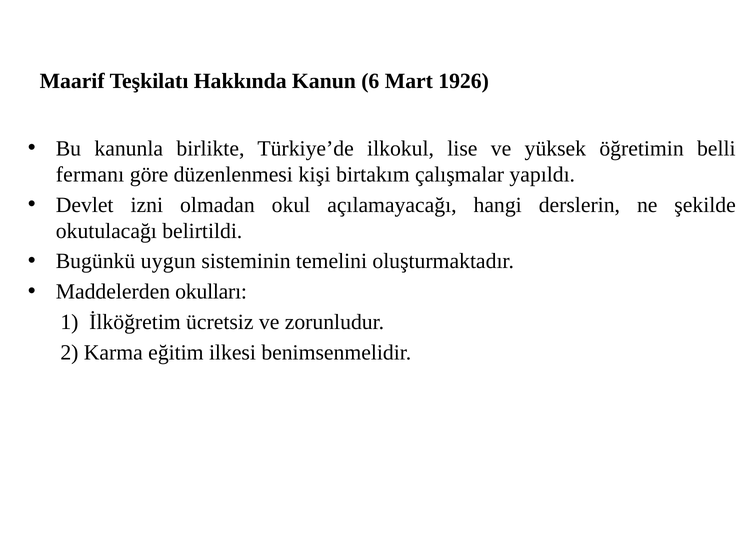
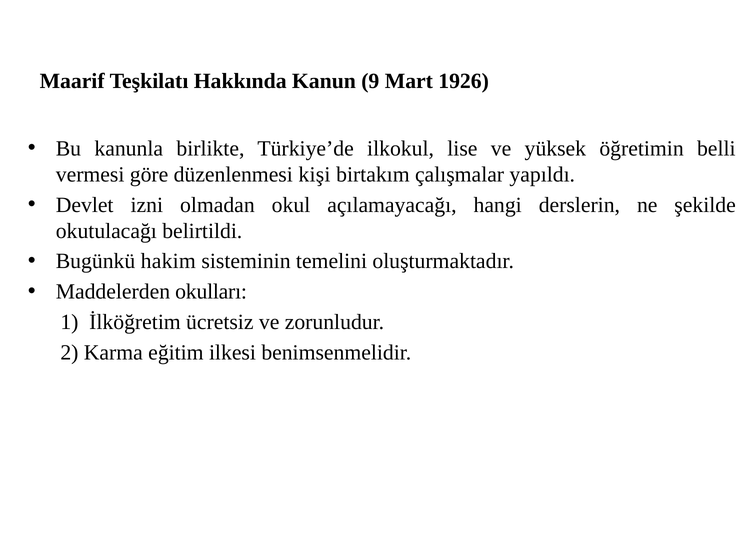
6: 6 -> 9
fermanı: fermanı -> vermesi
uygun: uygun -> hakim
